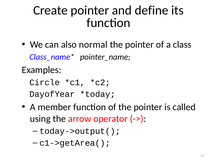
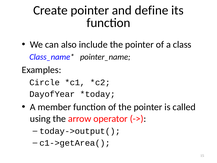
normal: normal -> include
